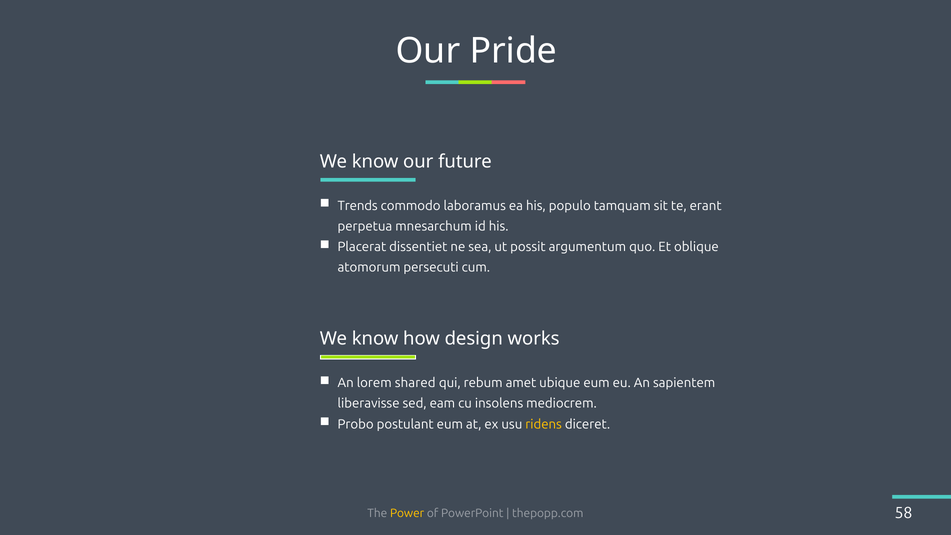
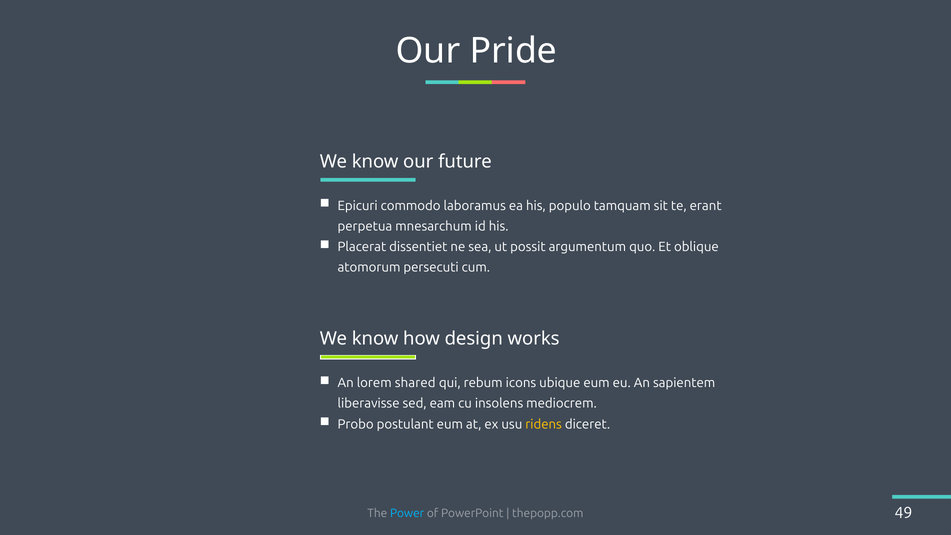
Trends: Trends -> Epicuri
amet: amet -> icons
Power colour: yellow -> light blue
58: 58 -> 49
